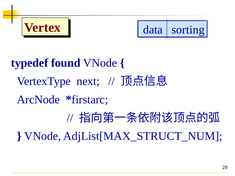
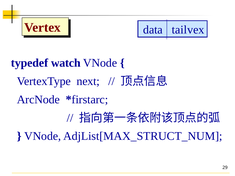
sorting: sorting -> tailvex
found: found -> watch
